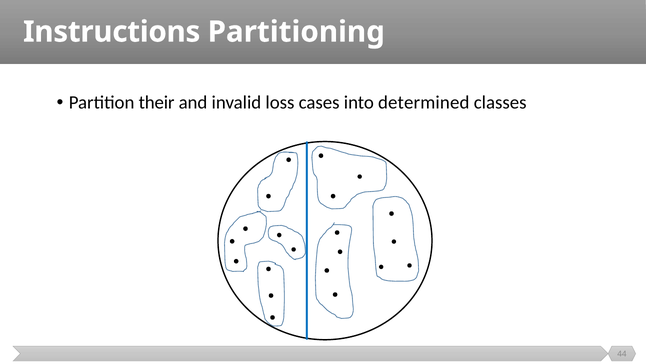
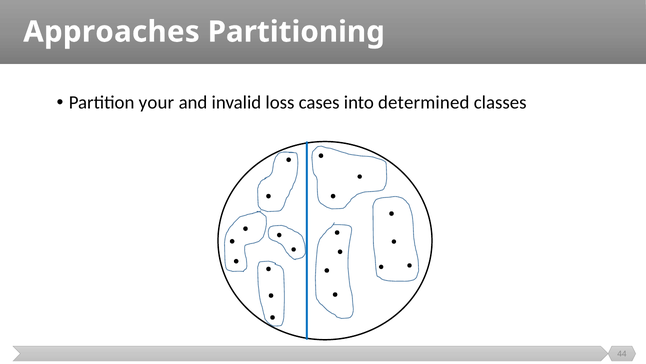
Instructions: Instructions -> Approaches
their: their -> your
